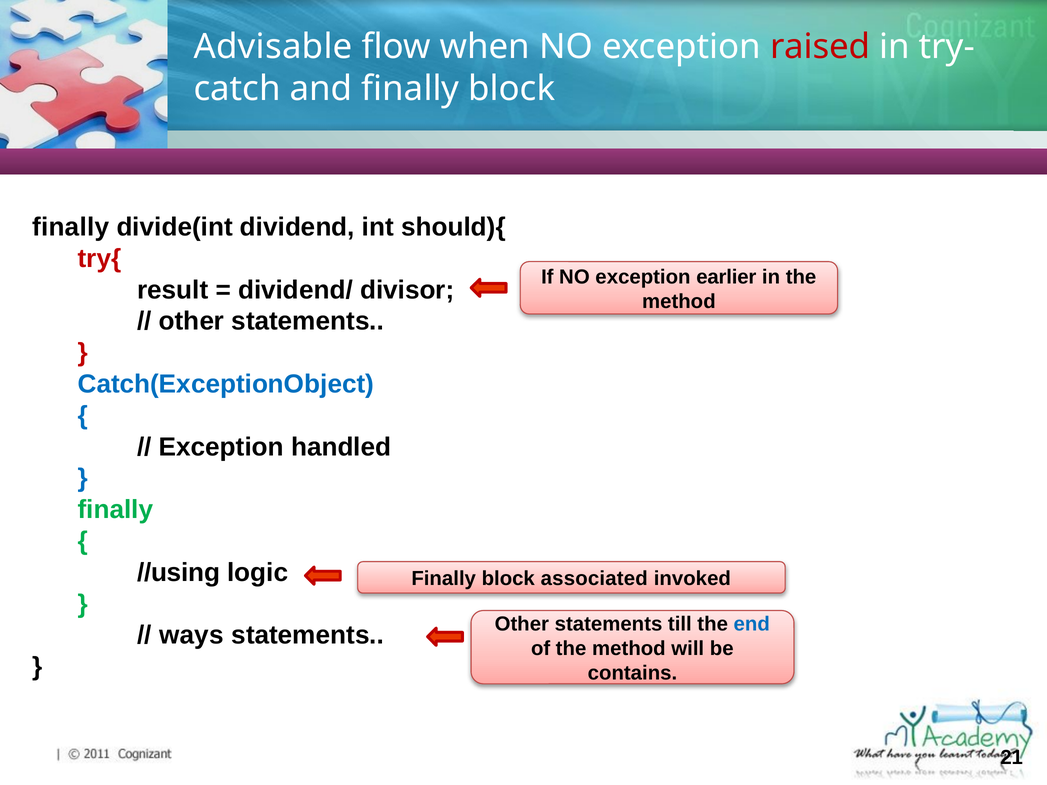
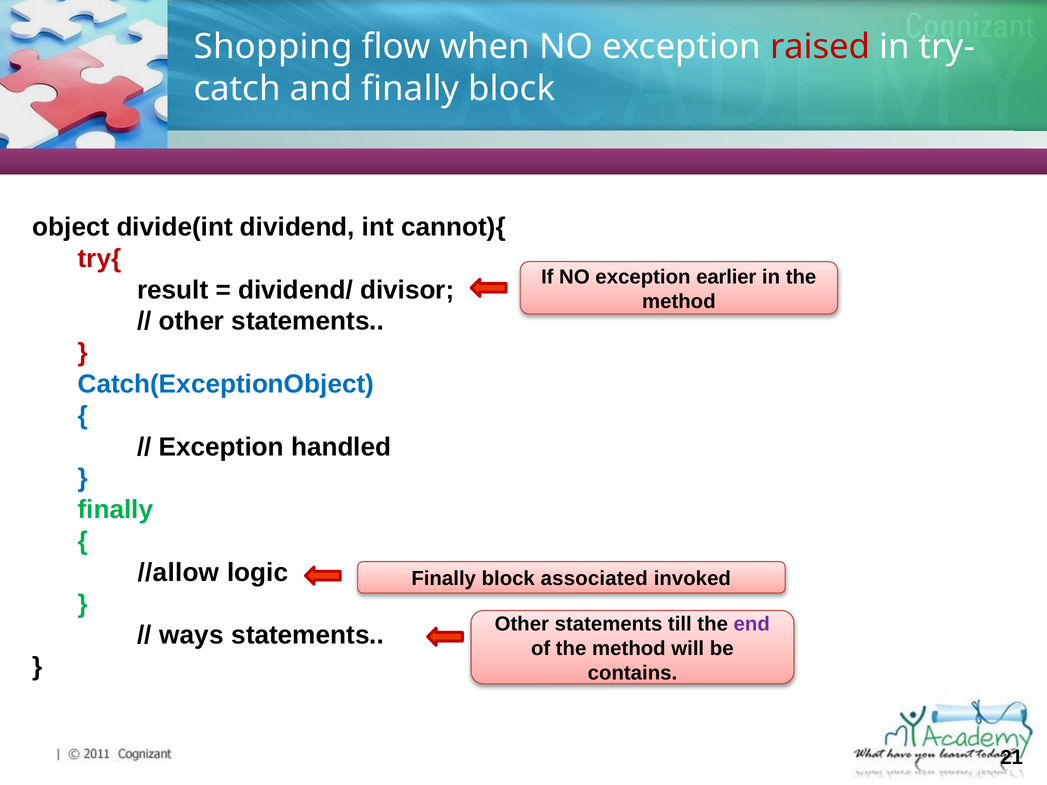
Advisable: Advisable -> Shopping
finally at (71, 227): finally -> object
should){: should){ -> cannot){
//using: //using -> //allow
end colour: blue -> purple
